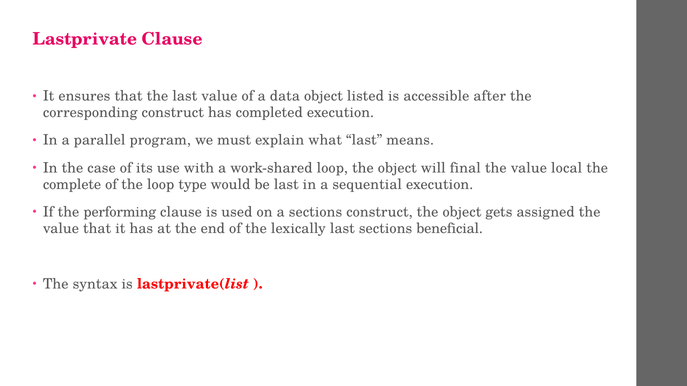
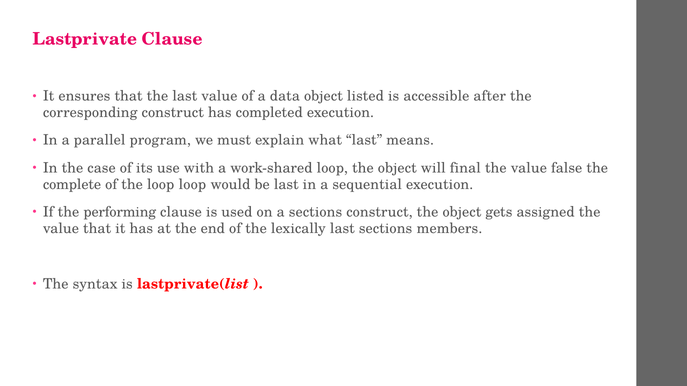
local: local -> false
loop type: type -> loop
beneficial: beneficial -> members
